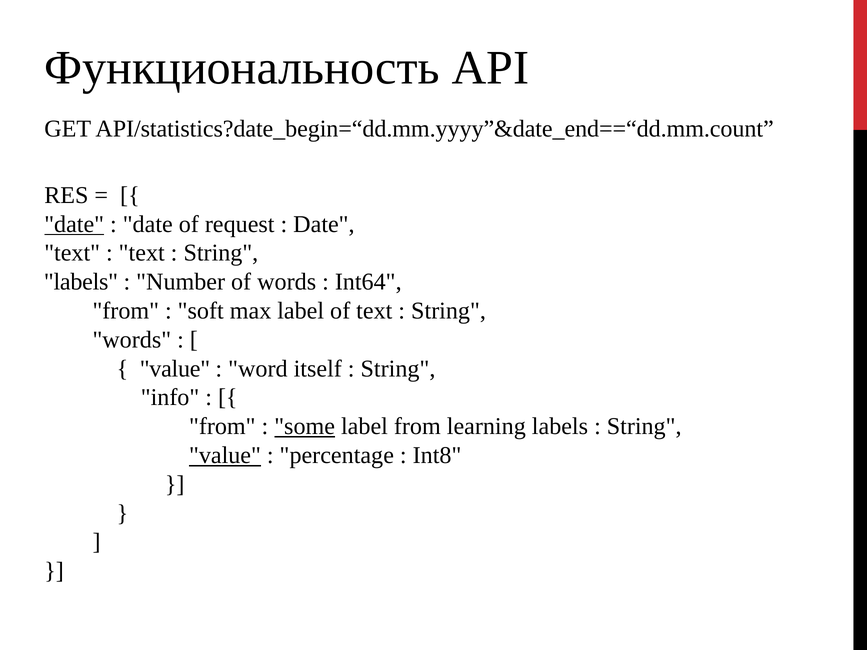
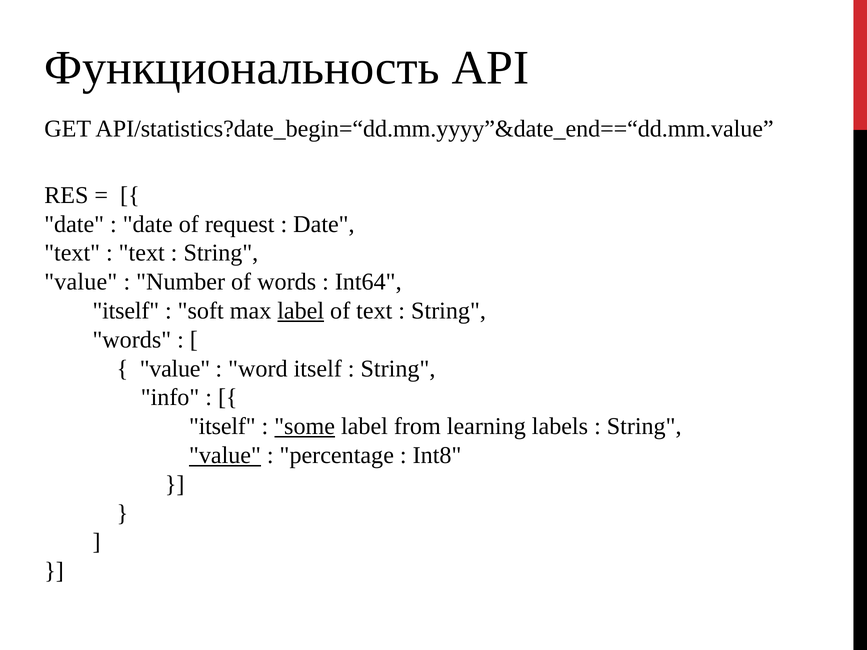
API/statistics?date_begin=“dd.mm.yyyy”&date_end==“dd.mm.count: API/statistics?date_begin=“dd.mm.yyyy”&date_end==“dd.mm.count -> API/statistics?date_begin=“dd.mm.yyyy”&date_end==“dd.mm.value
date at (74, 224) underline: present -> none
labels at (81, 282): labels -> value
from at (126, 311): from -> itself
label at (301, 311) underline: none -> present
from at (222, 427): from -> itself
